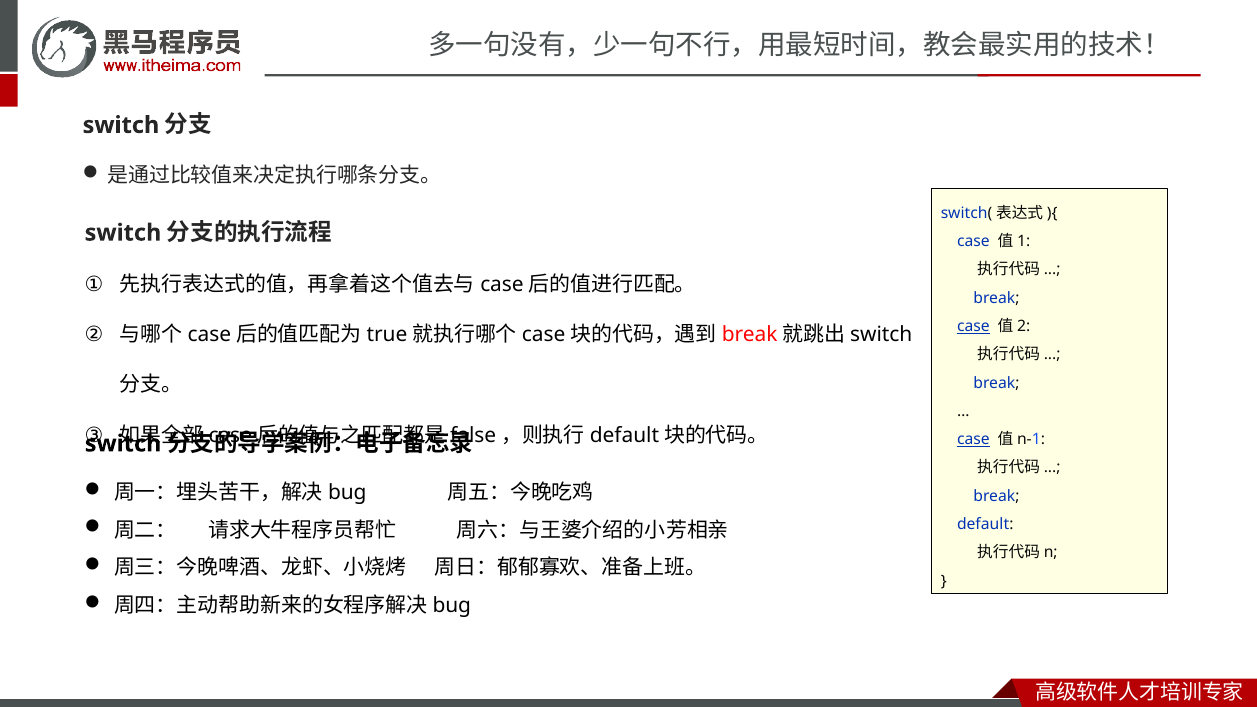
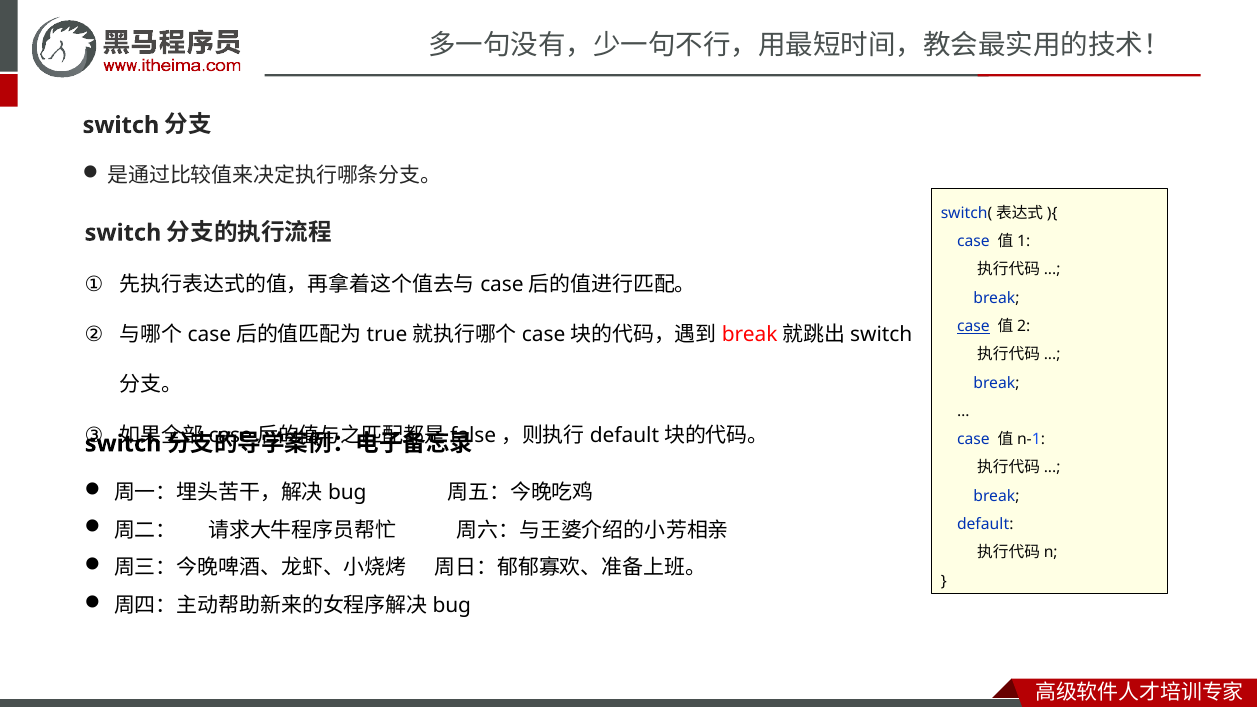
case at (973, 439) underline: present -> none
